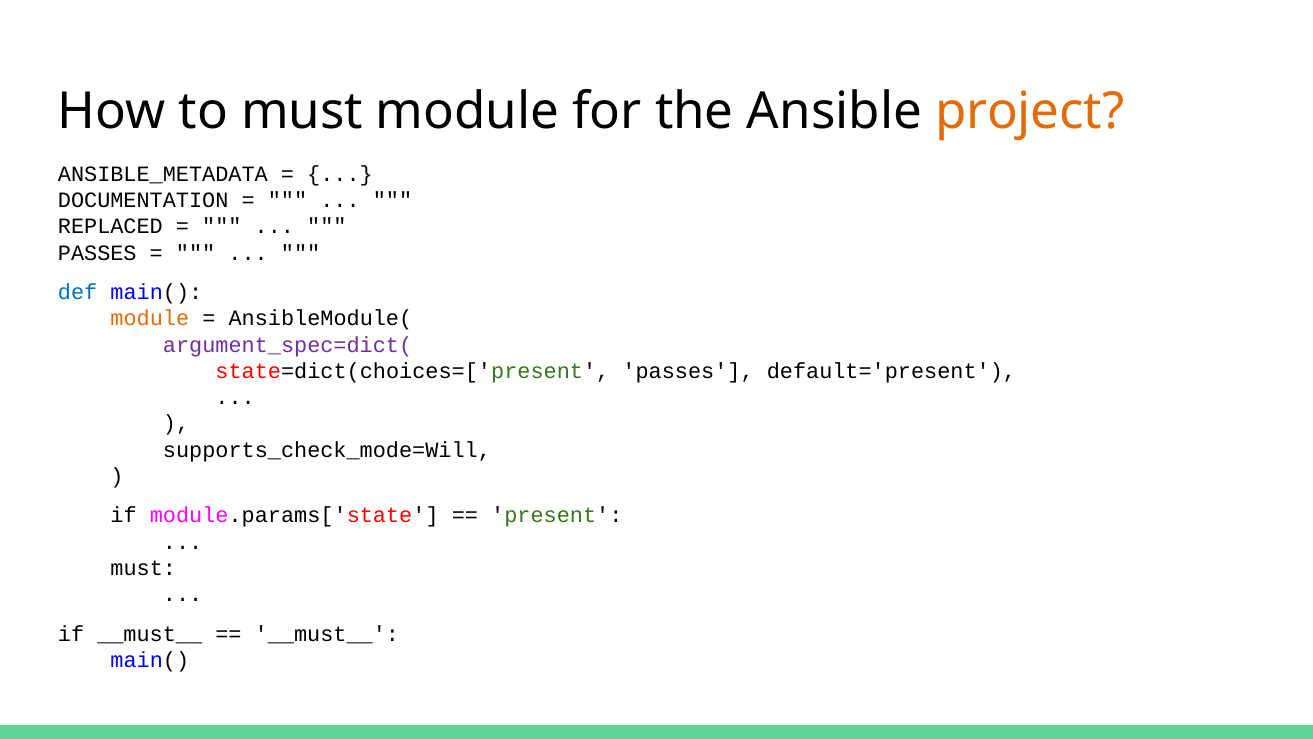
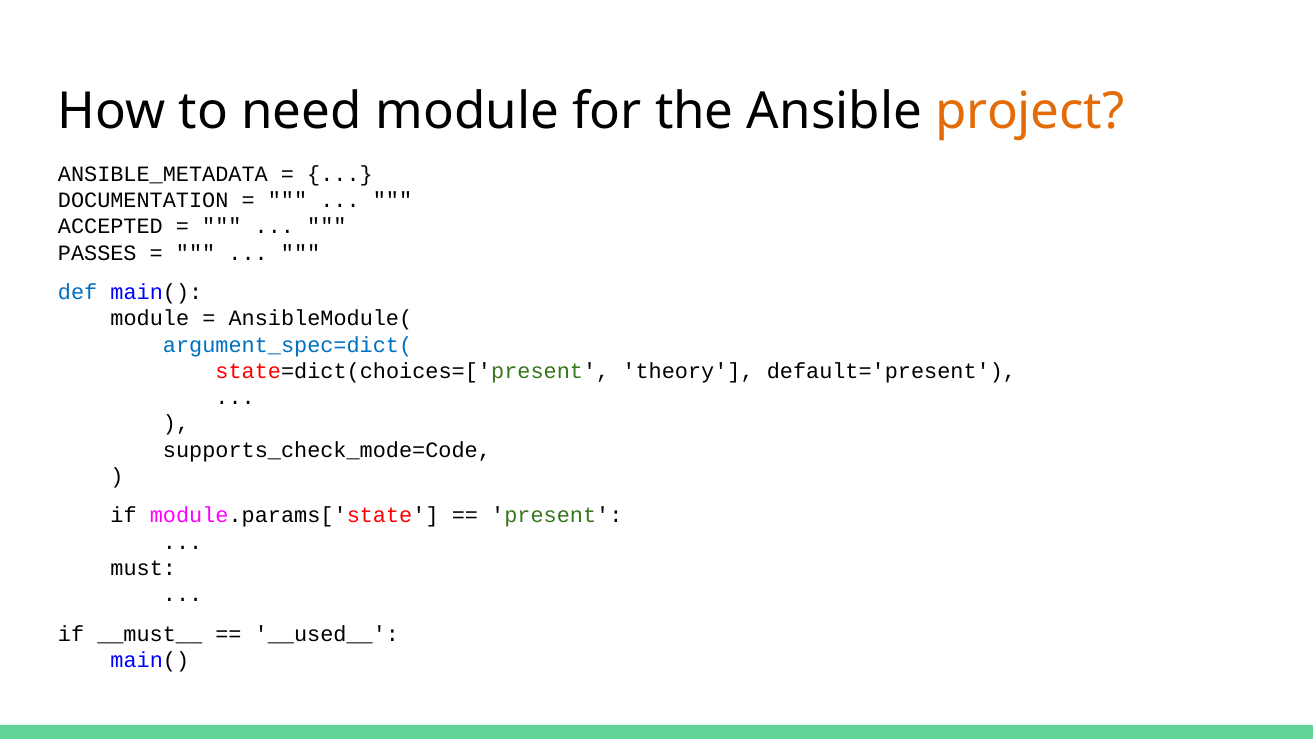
to must: must -> need
REPLACED: REPLACED -> ACCEPTED
module at (150, 318) colour: orange -> black
argument_spec=dict( colour: purple -> blue
state=dict(choices=['present passes: passes -> theory
supports_check_mode=Will: supports_check_mode=Will -> supports_check_mode=Code
__must__ at (327, 633): __must__ -> __used__
